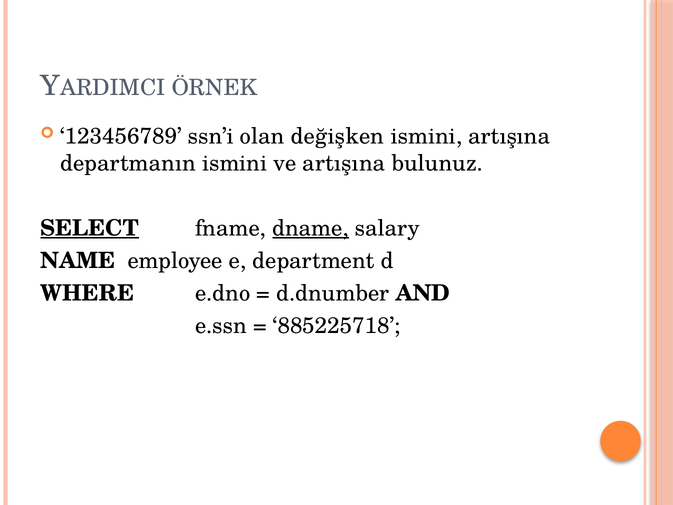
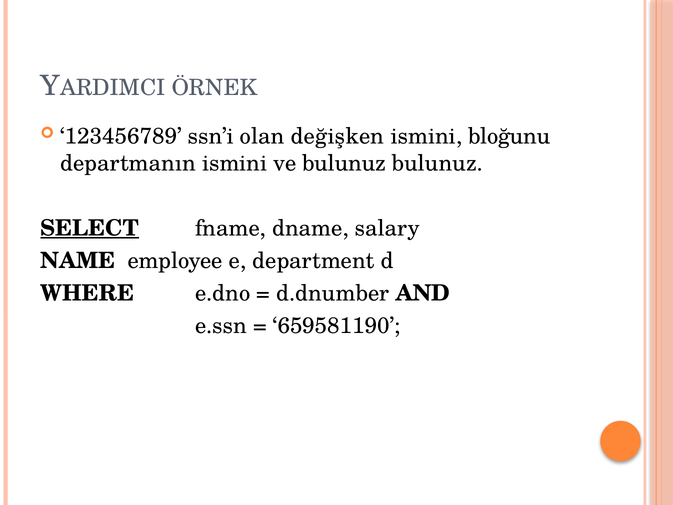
ismini artışına: artışına -> bloğunu
ve artışına: artışına -> bulunuz
dname underline: present -> none
885225718: 885225718 -> 659581190
